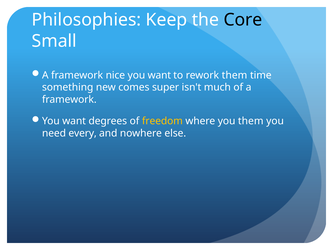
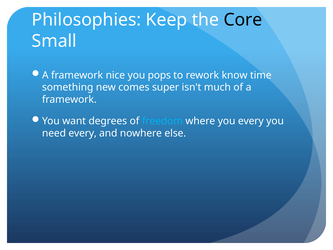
want at (159, 75): want -> pops
rework them: them -> know
freedom colour: yellow -> light blue
you them: them -> every
